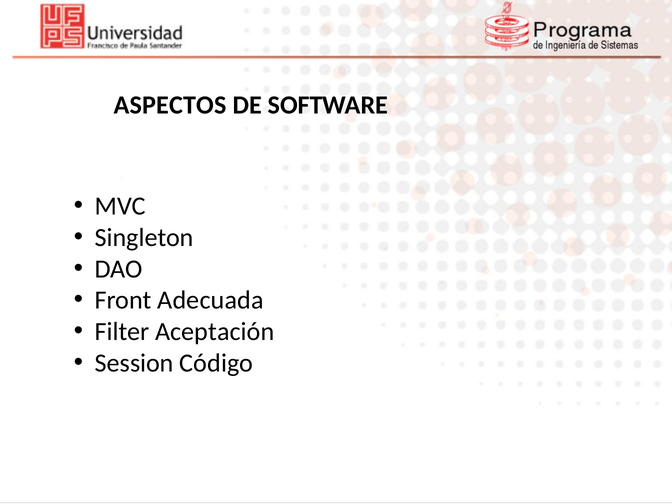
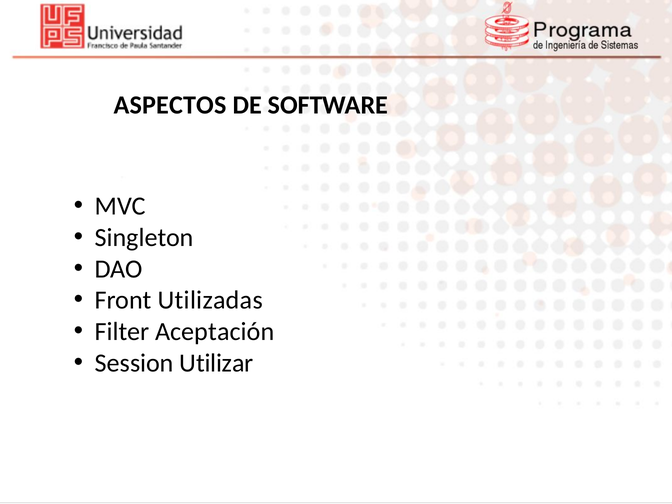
Adecuada: Adecuada -> Utilizadas
Código: Código -> Utilizar
